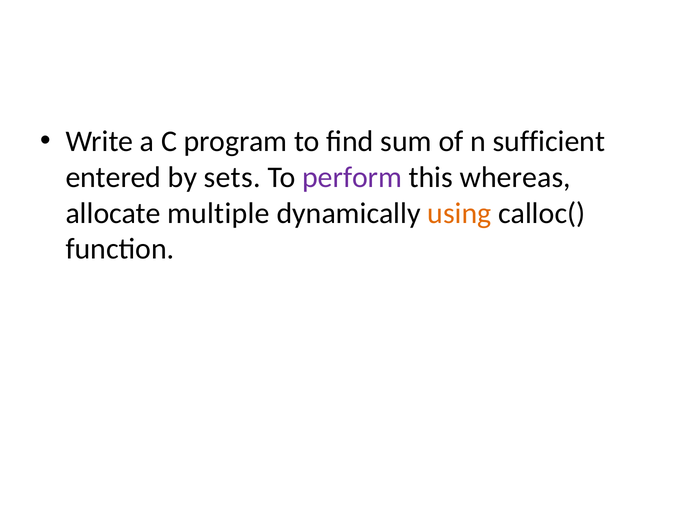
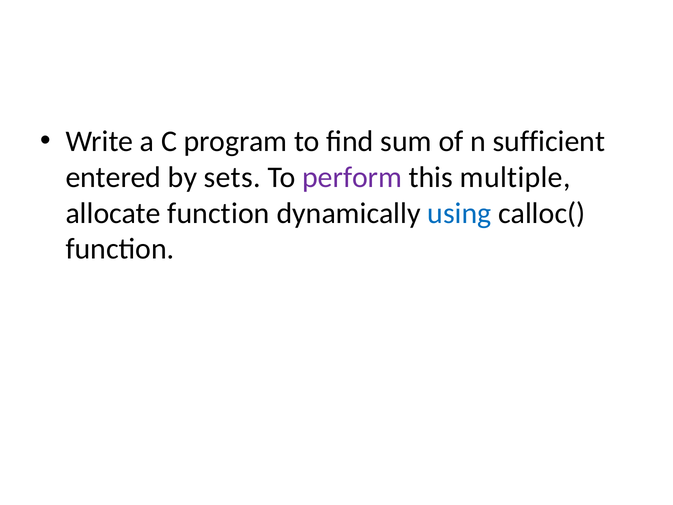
whereas: whereas -> multiple
allocate multiple: multiple -> function
using colour: orange -> blue
